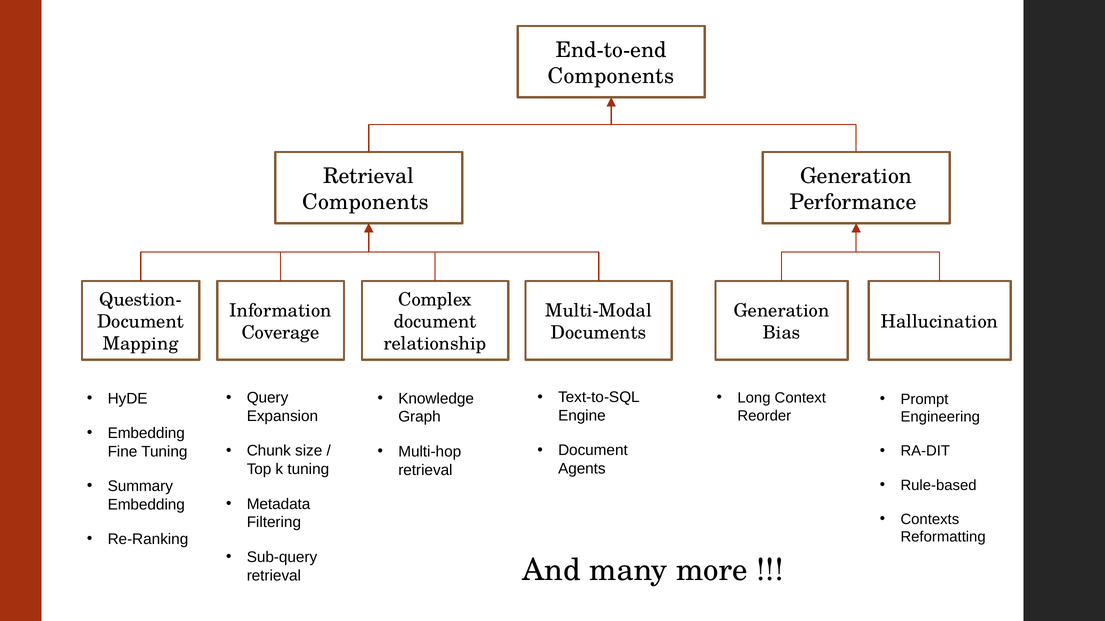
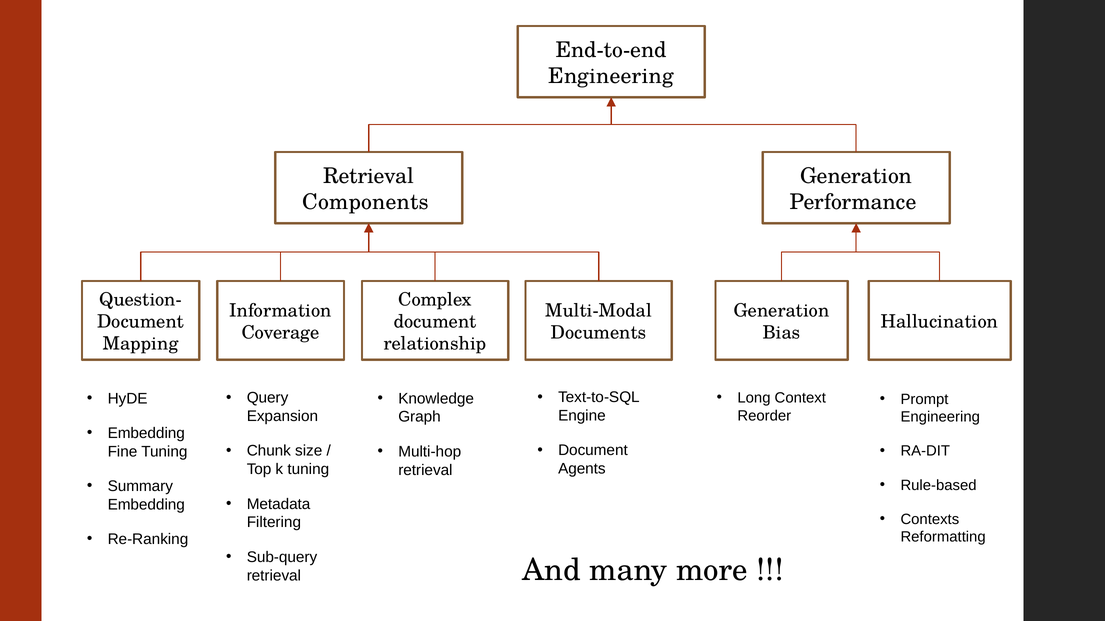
Components at (611, 76): Components -> Engineering
